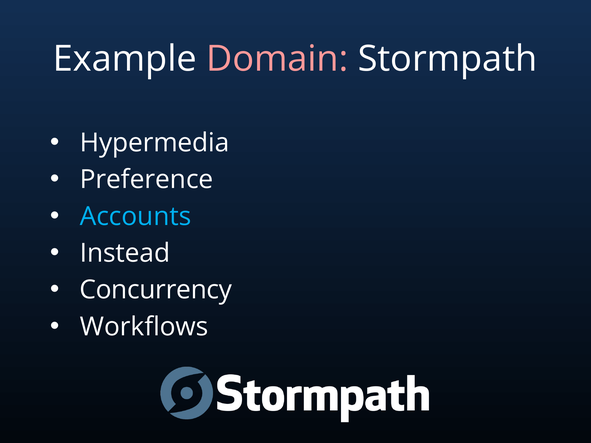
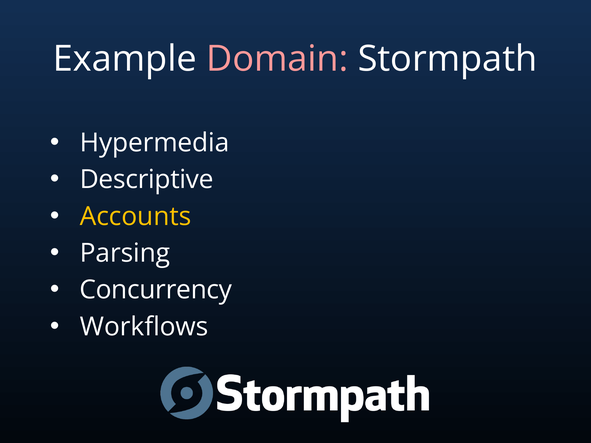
Preference: Preference -> Descriptive
Accounts colour: light blue -> yellow
Instead: Instead -> Parsing
